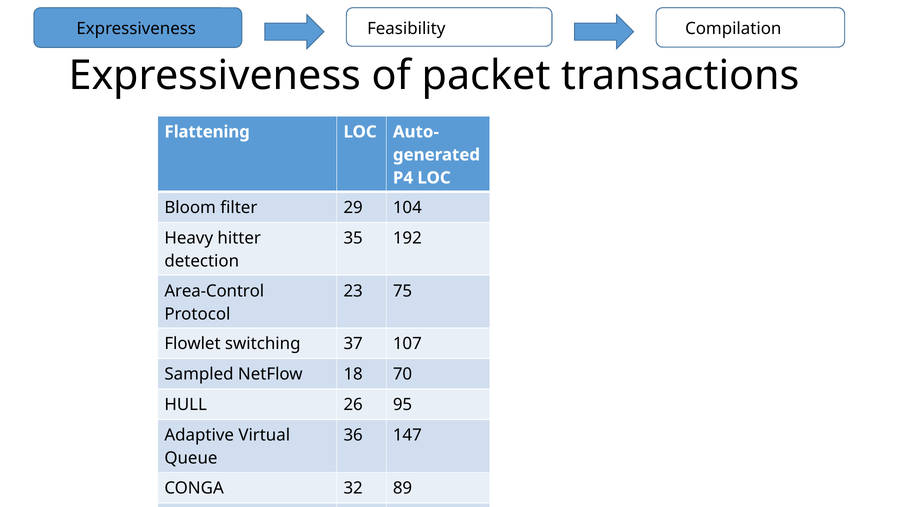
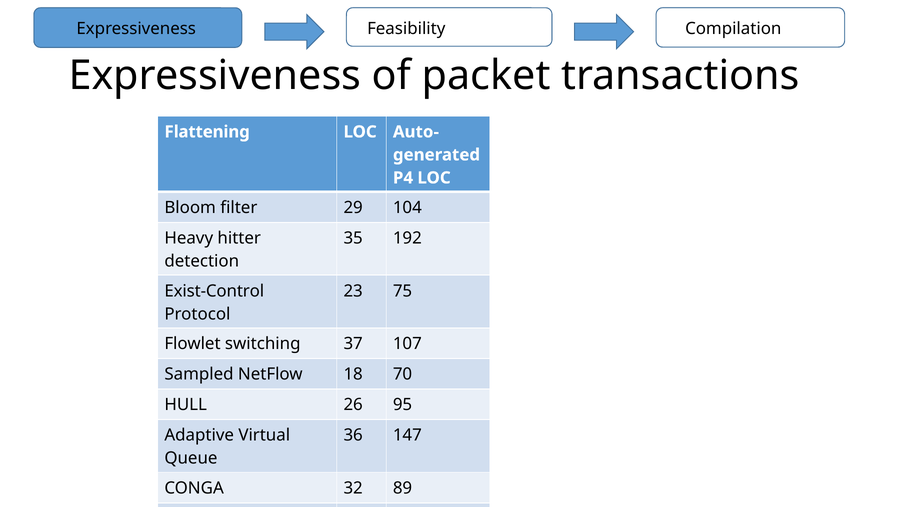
Area-Control: Area-Control -> Exist-Control
